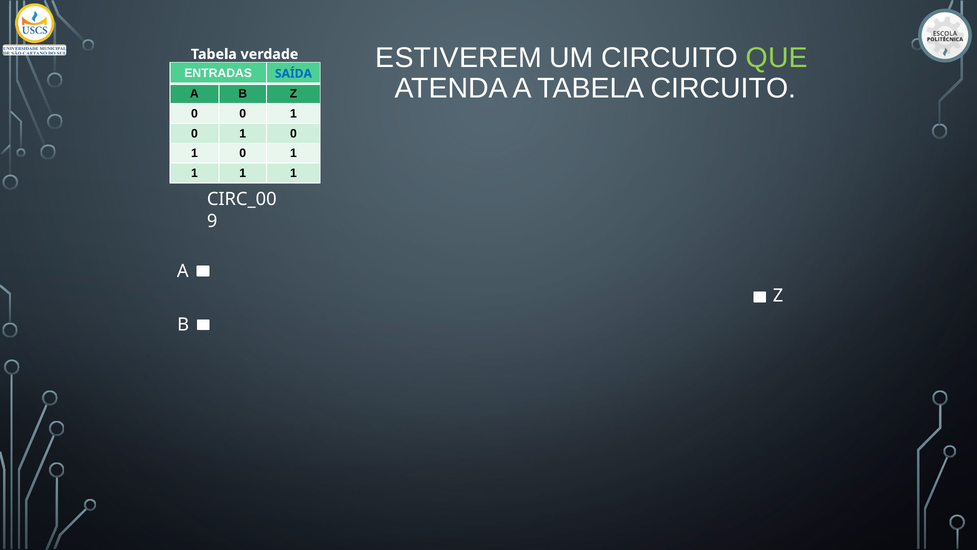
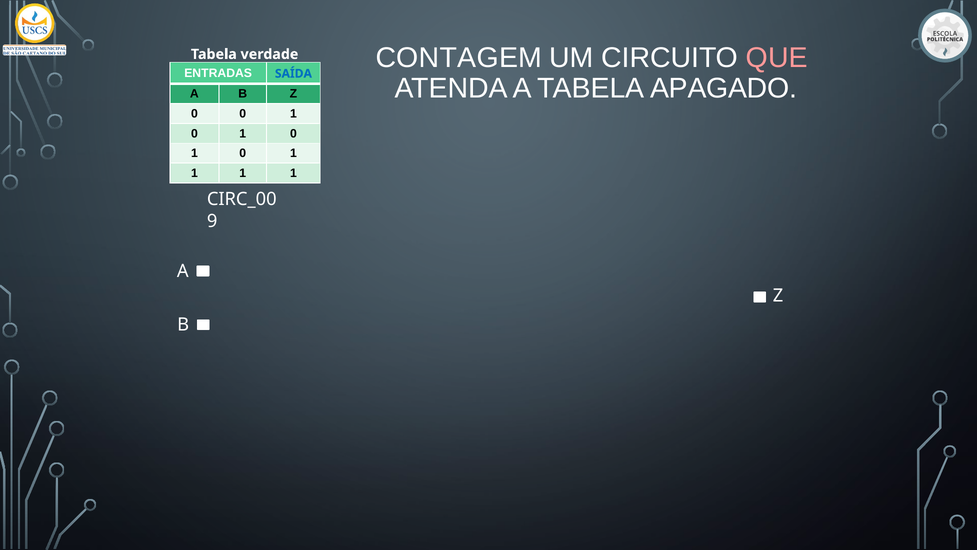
ESTIVEREM: ESTIVEREM -> CONTAGEM
QUE colour: light green -> pink
TABELA CIRCUITO: CIRCUITO -> APAGADO
